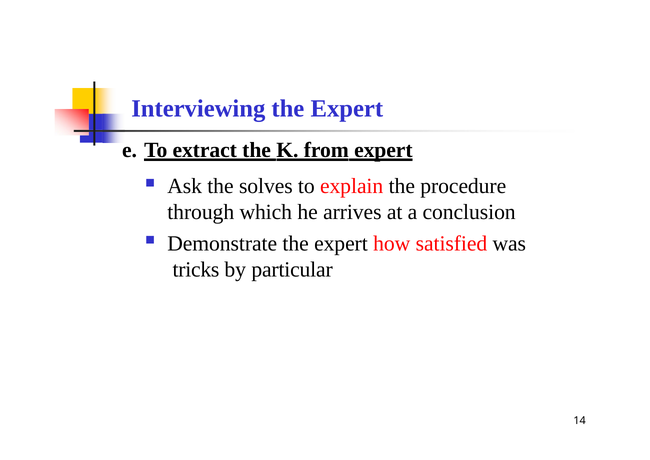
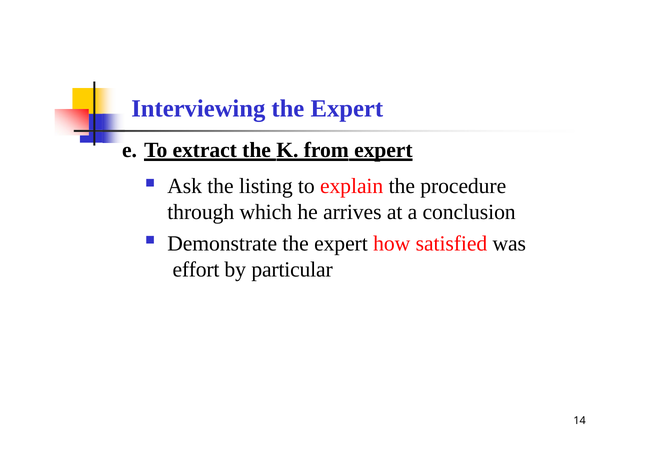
solves: solves -> listing
tricks: tricks -> effort
